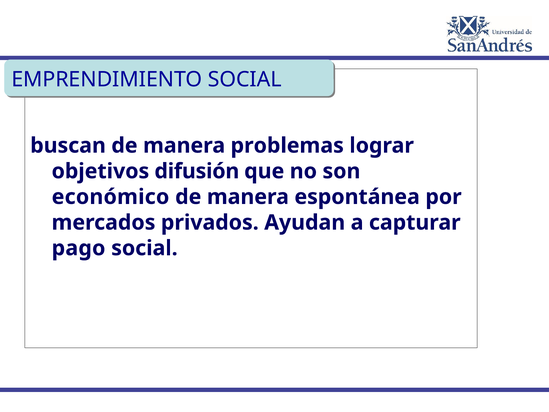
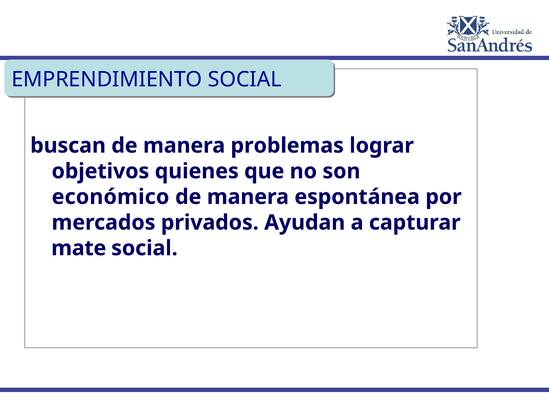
difusión: difusión -> quienes
pago: pago -> mate
